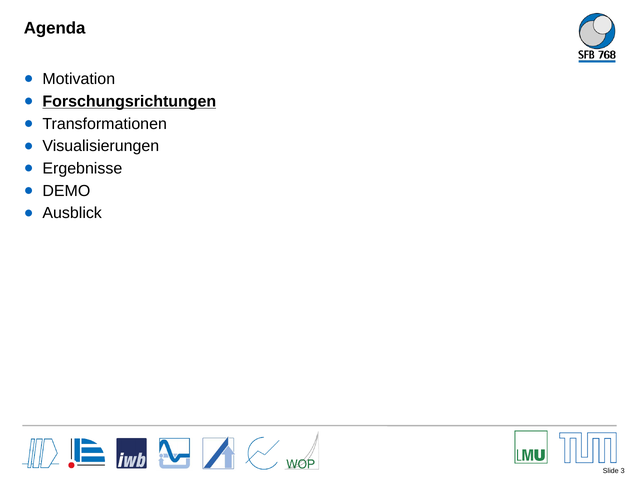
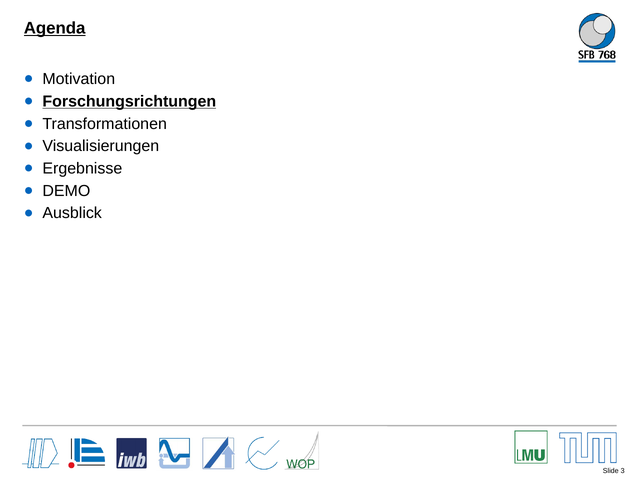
Agenda underline: none -> present
